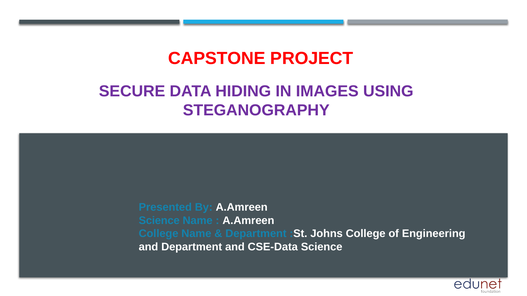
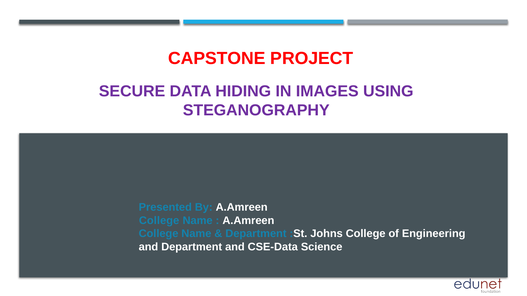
Science at (159, 221): Science -> College
